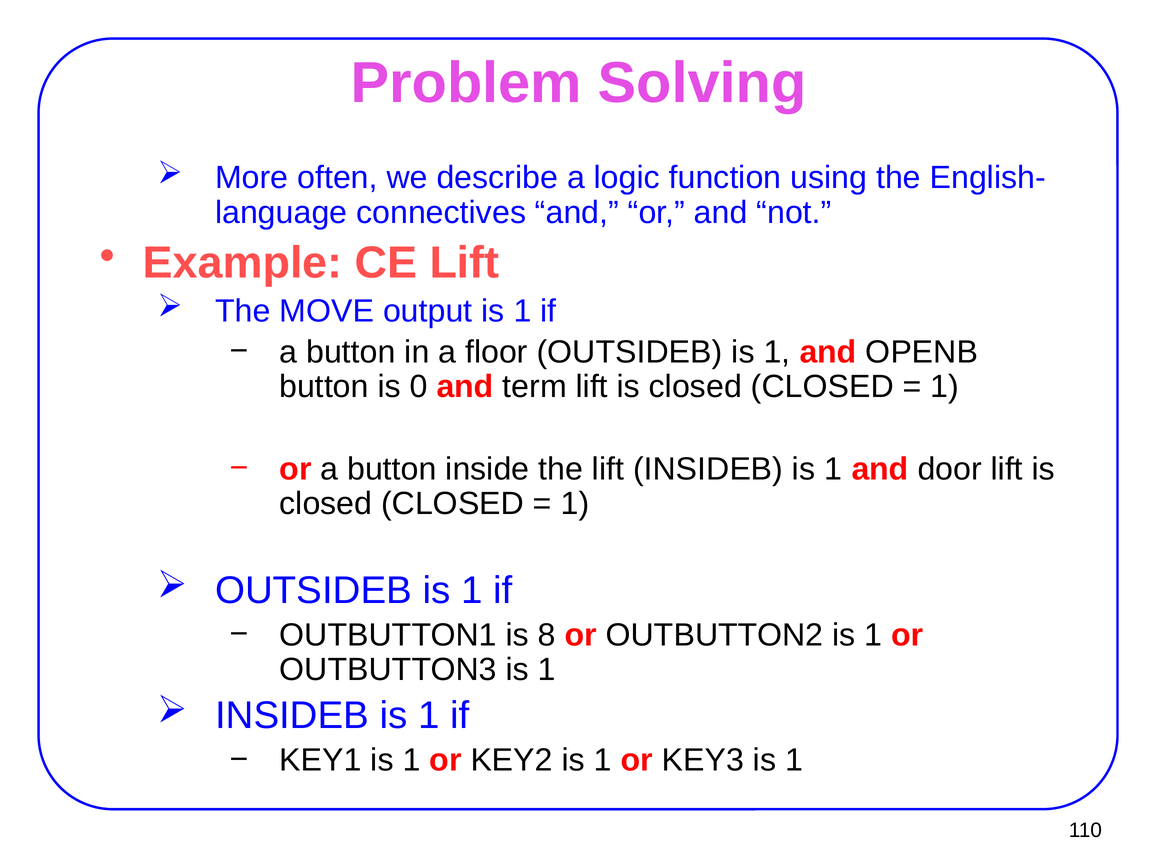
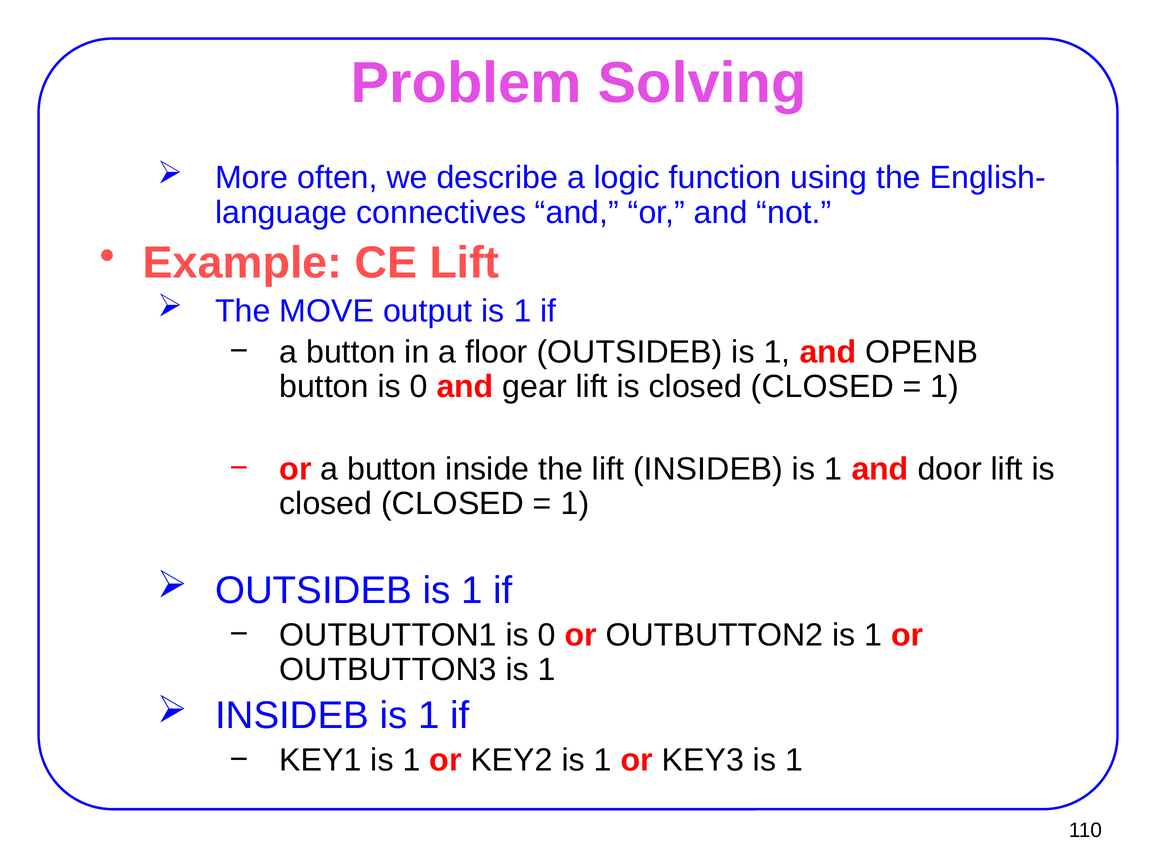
term: term -> gear
OUTBUTTON1 is 8: 8 -> 0
